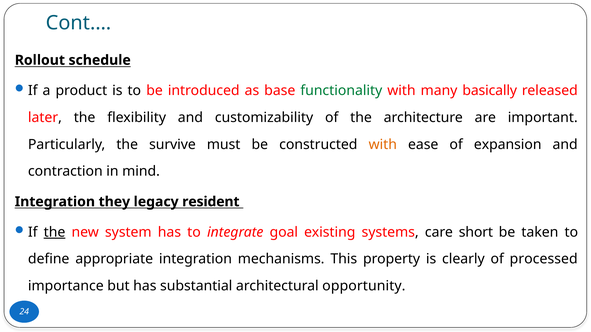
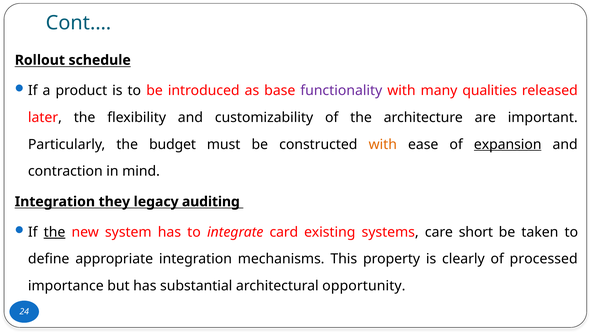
functionality colour: green -> purple
basically: basically -> qualities
survive: survive -> budget
expansion underline: none -> present
resident: resident -> auditing
goal: goal -> card
